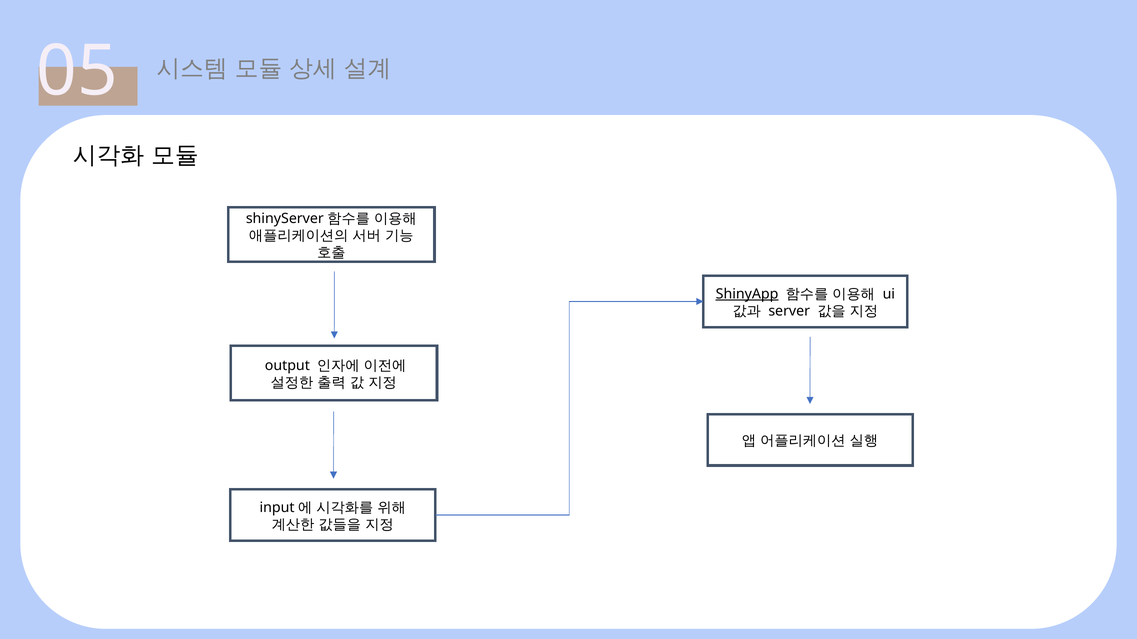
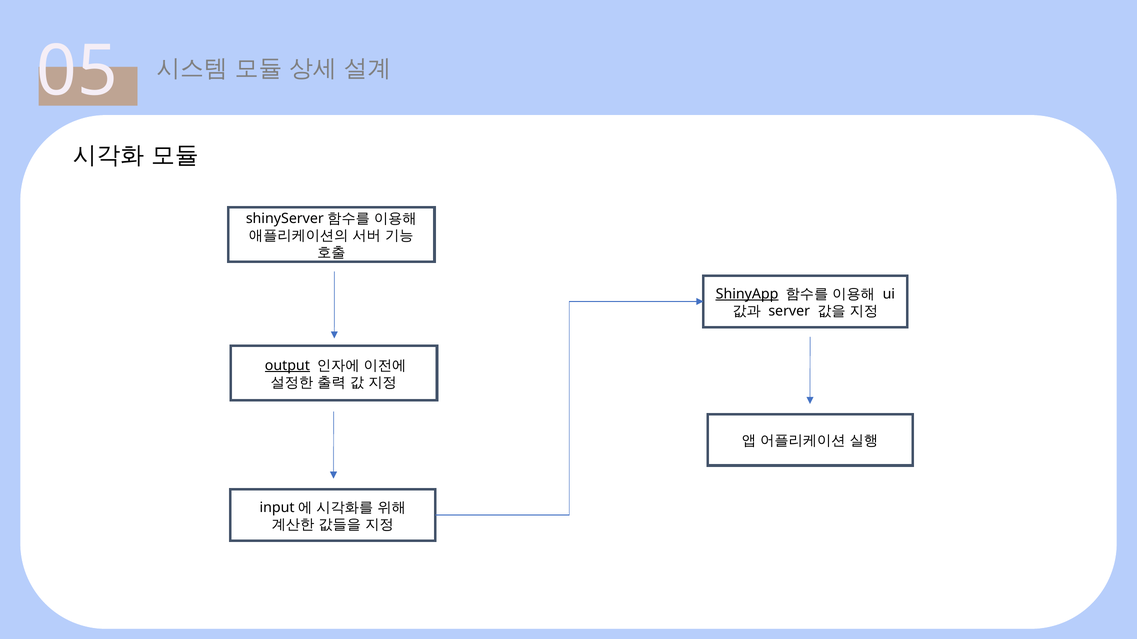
output underline: none -> present
